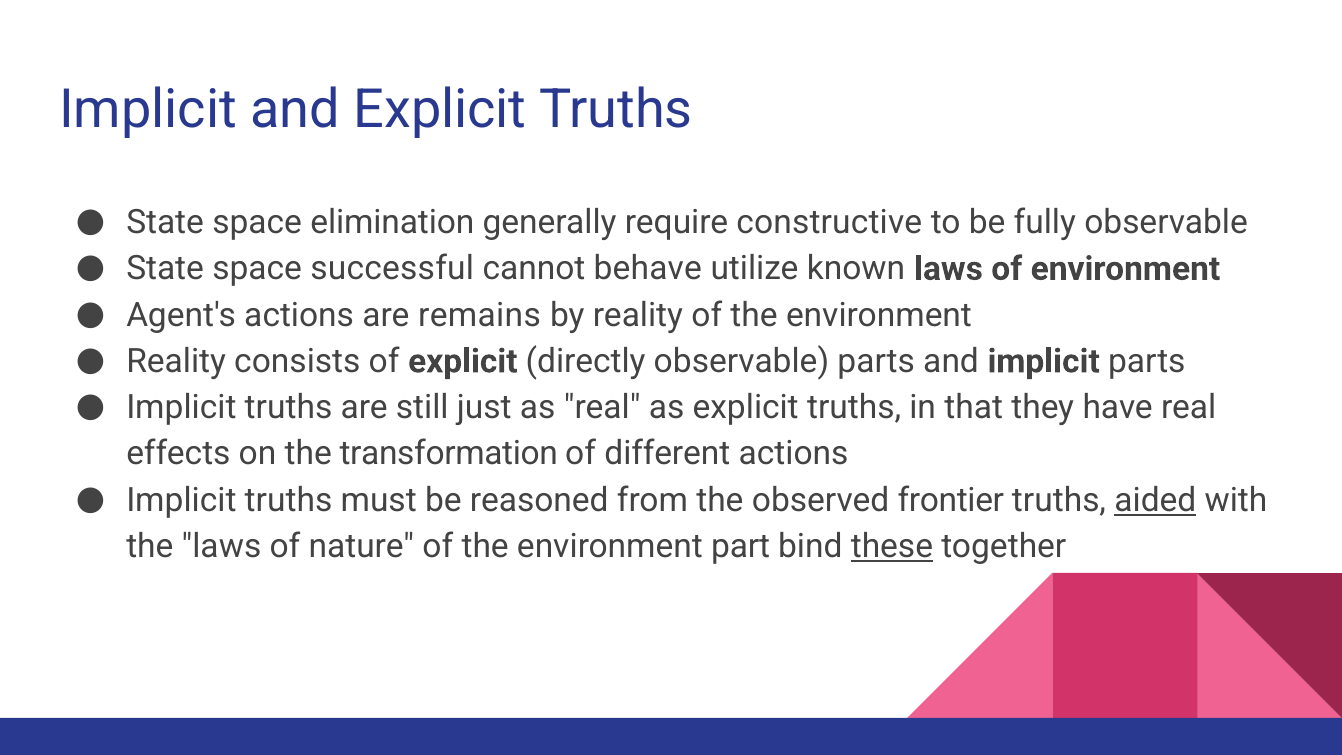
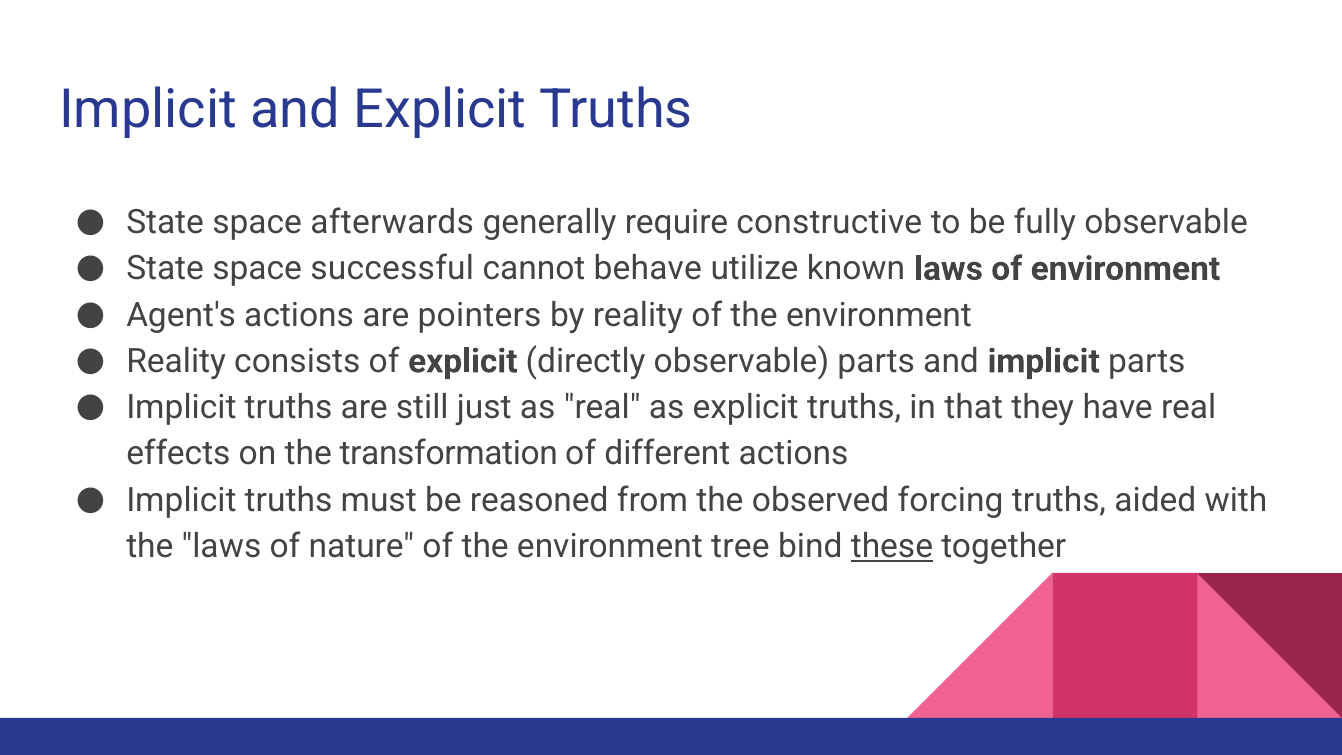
elimination: elimination -> afterwards
remains: remains -> pointers
frontier: frontier -> forcing
aided underline: present -> none
part: part -> tree
